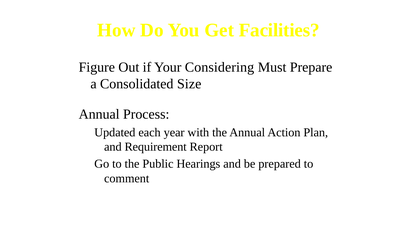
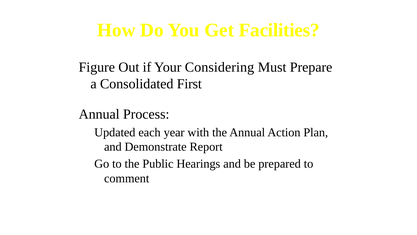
Size: Size -> First
Requirement: Requirement -> Demonstrate
